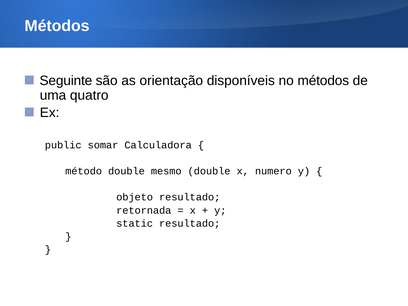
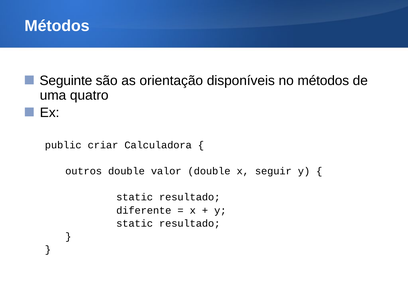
somar: somar -> criar
método: método -> outros
mesmo: mesmo -> valor
numero: numero -> seguir
objeto at (135, 197): objeto -> static
retornada: retornada -> diferente
